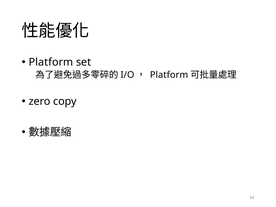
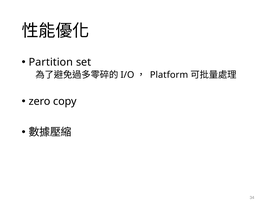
Platform at (51, 62): Platform -> Partition
